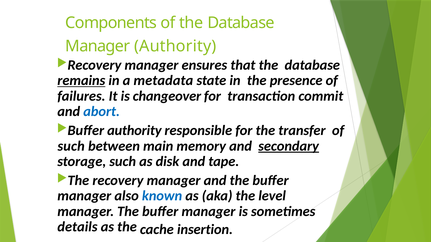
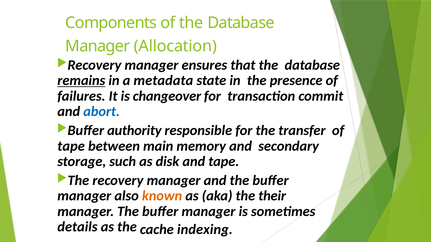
Manager Authority: Authority -> Allocation
such at (71, 146): such -> tape
secondary underline: present -> none
known colour: blue -> orange
level: level -> their
insertion: insertion -> indexing
